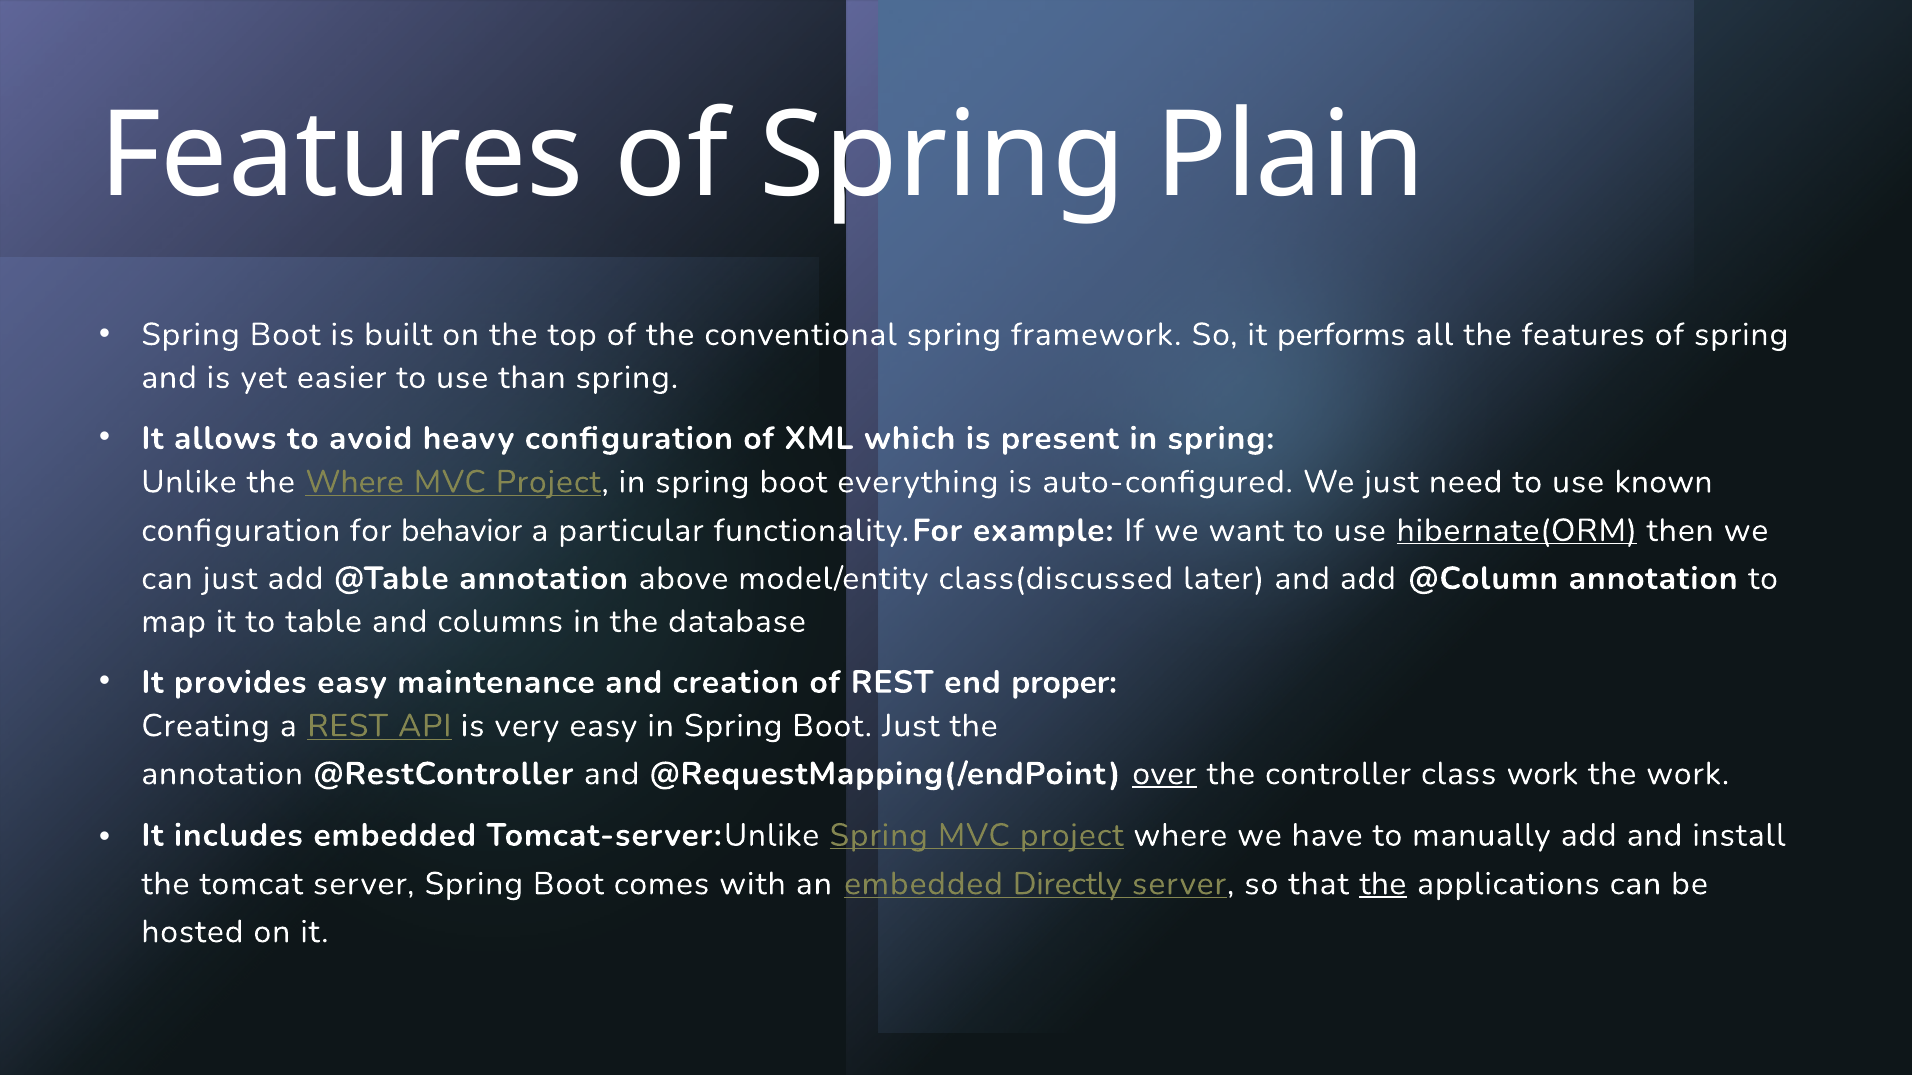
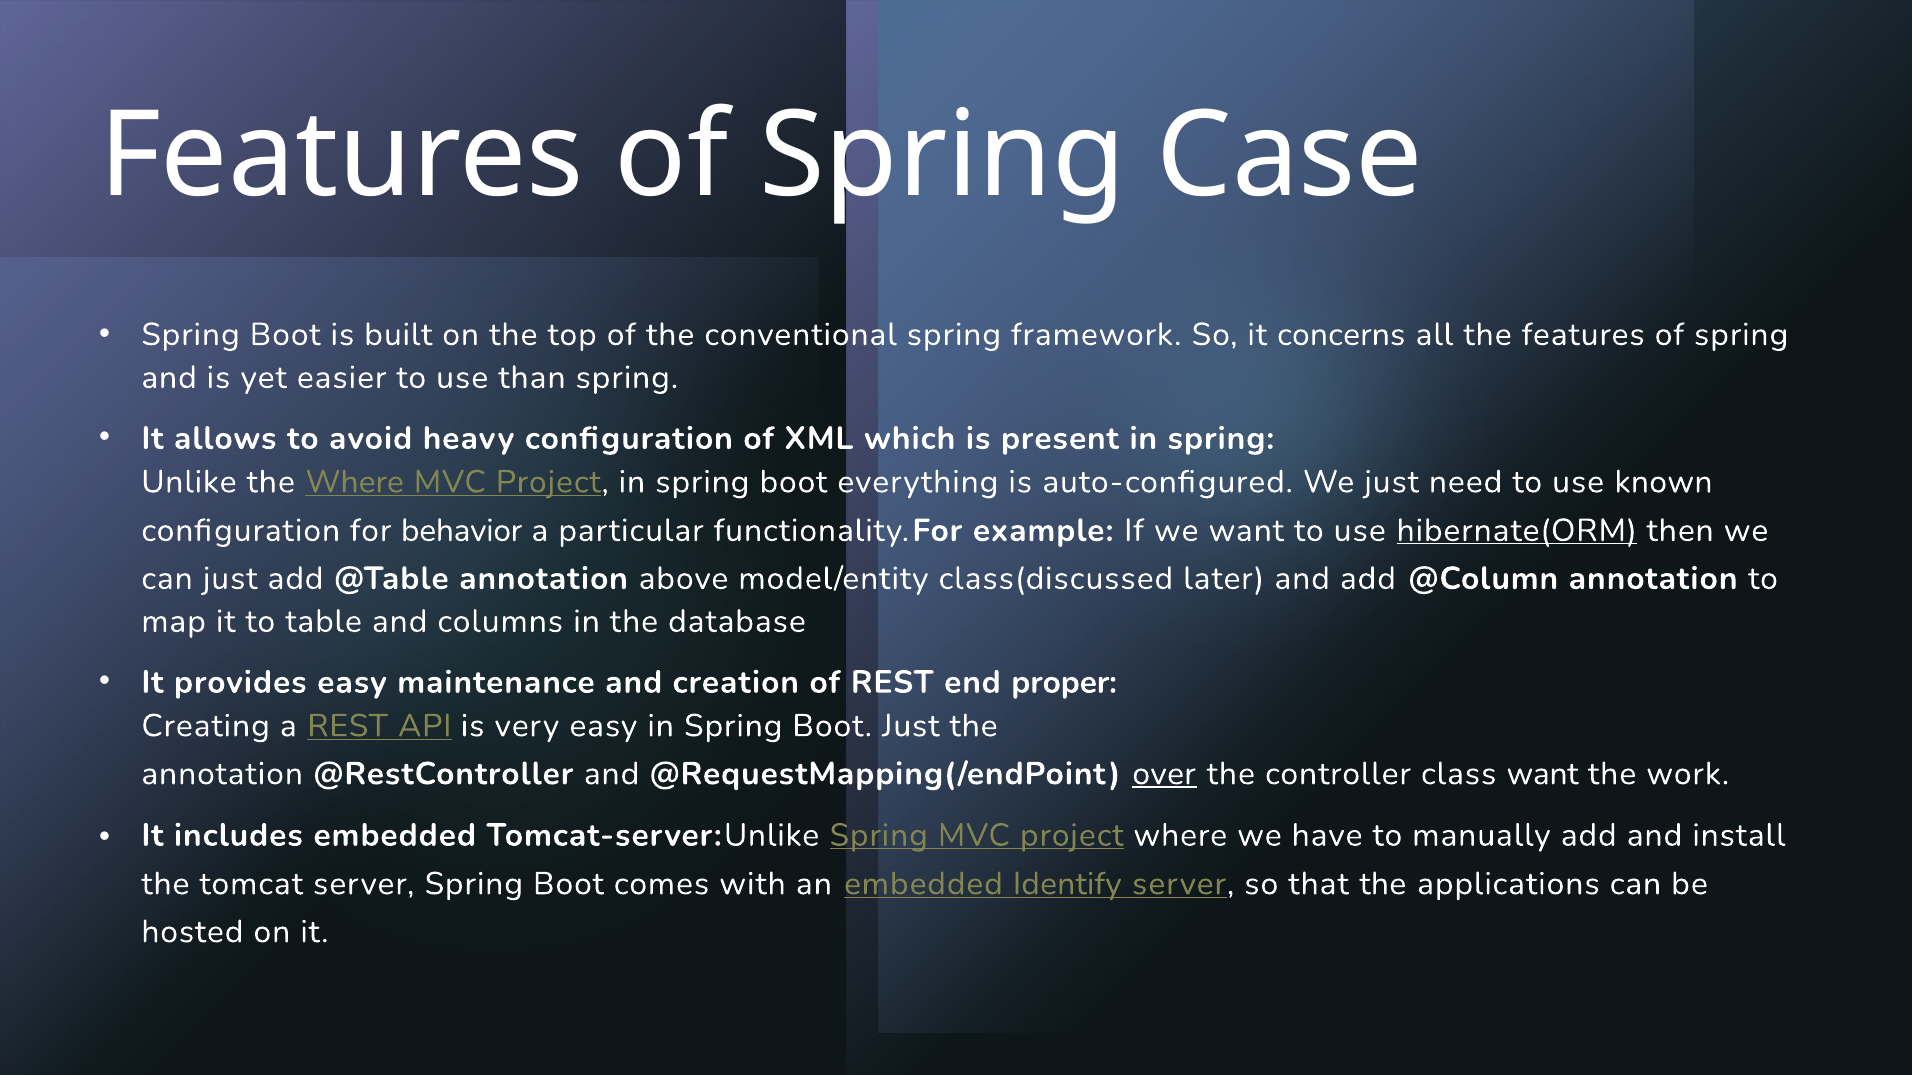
Plain: Plain -> Case
performs: performs -> concerns
class work: work -> want
Directly: Directly -> Identify
the at (1383, 884) underline: present -> none
